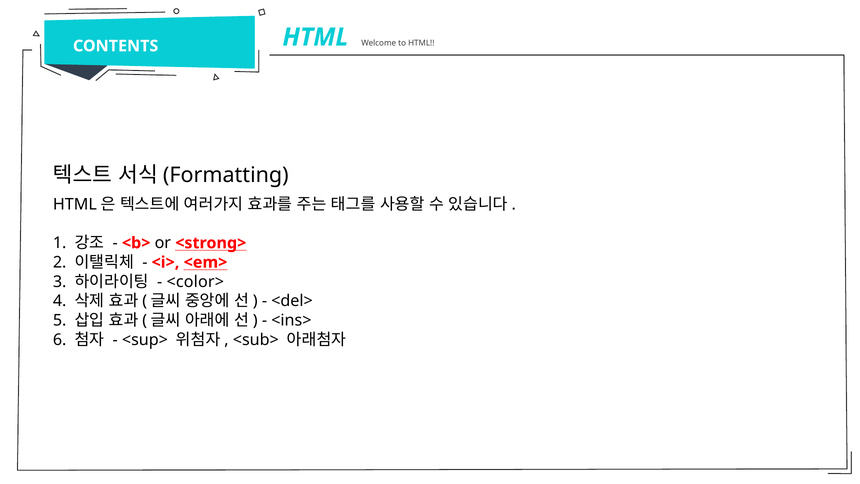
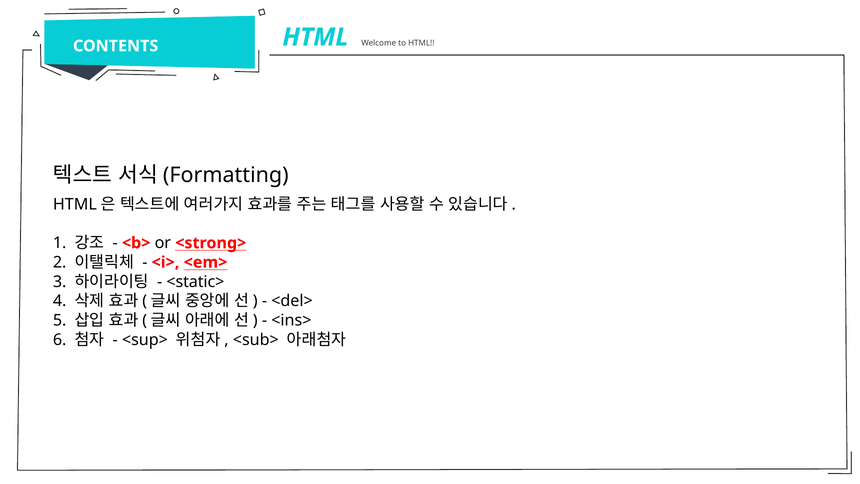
<color>: <color> -> <static>
